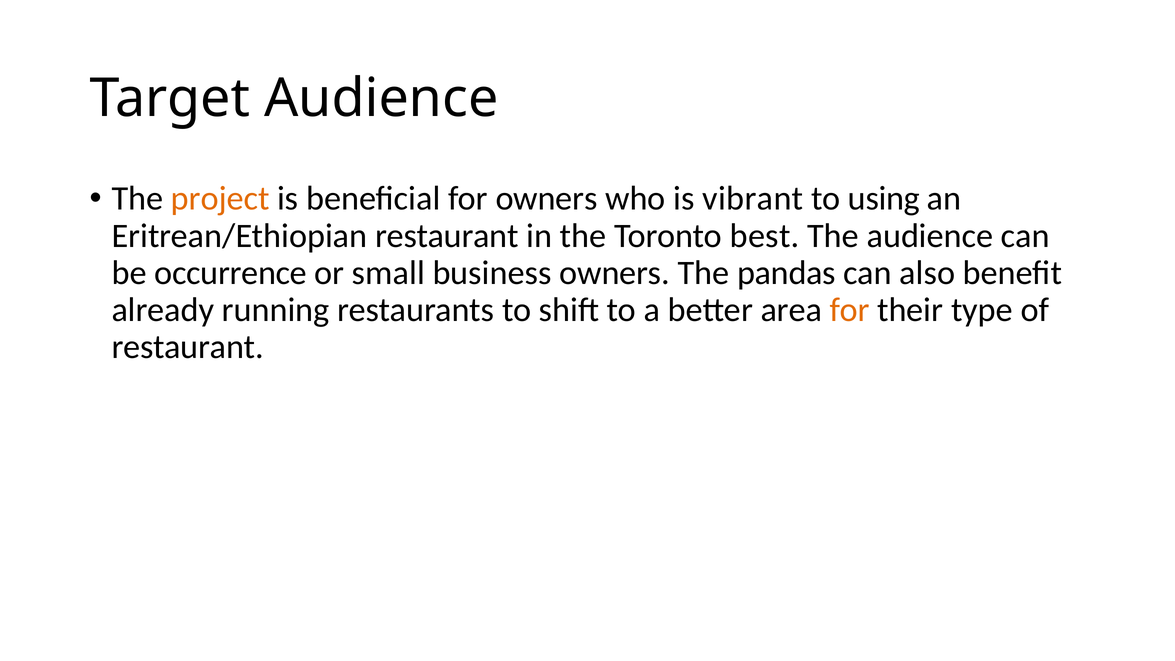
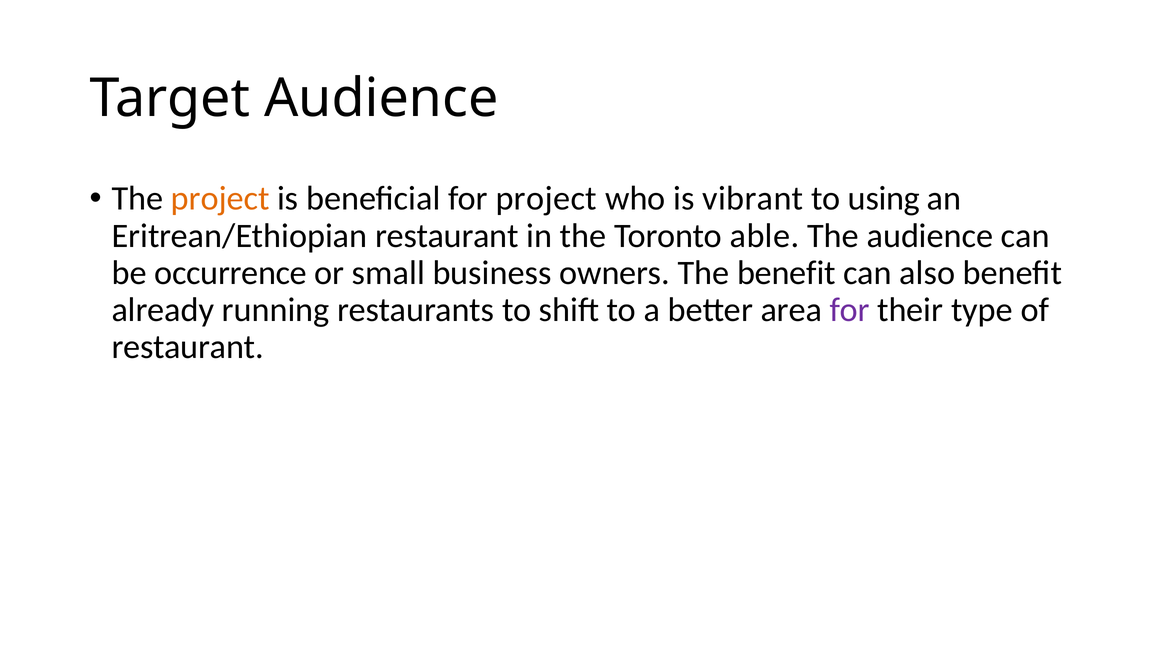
for owners: owners -> project
best: best -> able
The pandas: pandas -> benefit
for at (850, 310) colour: orange -> purple
